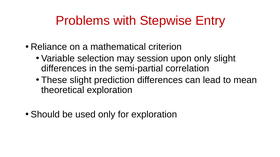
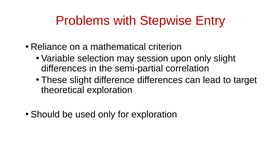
prediction: prediction -> difference
mean: mean -> target
